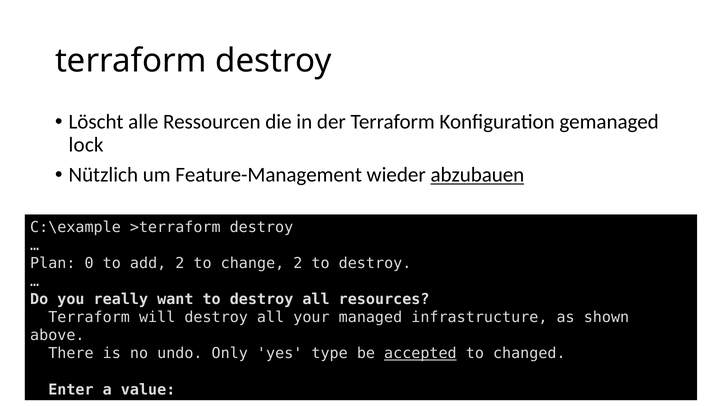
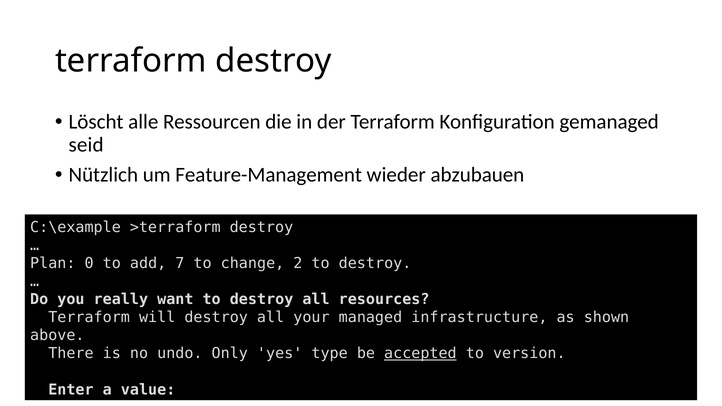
lock: lock -> seid
abzubauen underline: present -> none
add 2: 2 -> 7
changed: changed -> version
